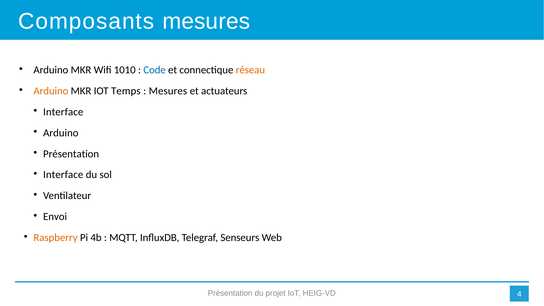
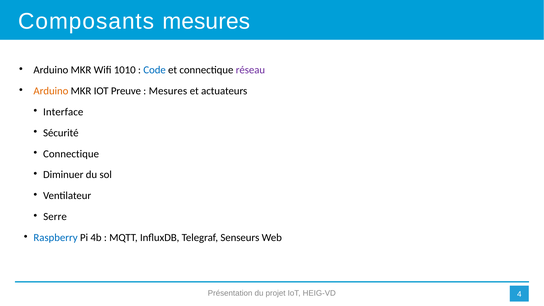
réseau colour: orange -> purple
Temps: Temps -> Preuve
Arduino at (61, 133): Arduino -> Sécurité
Présentation at (71, 154): Présentation -> Connectique
Interface at (63, 175): Interface -> Diminuer
Envoi: Envoi -> Serre
Raspberry colour: orange -> blue
